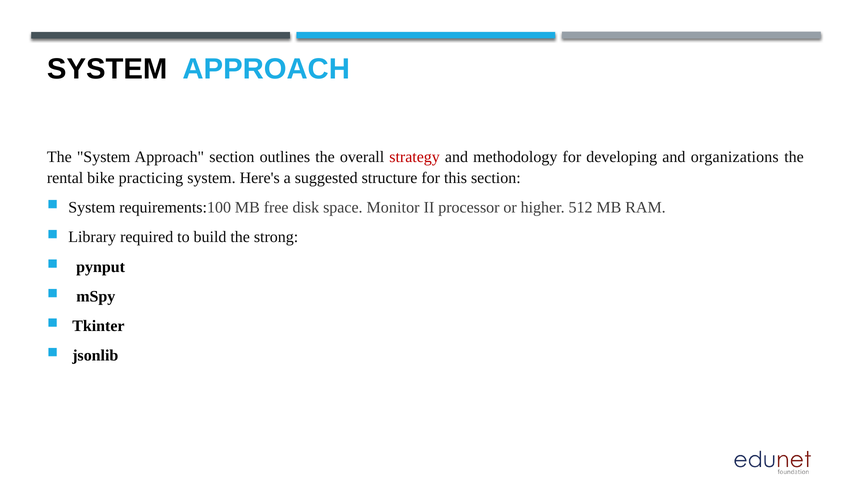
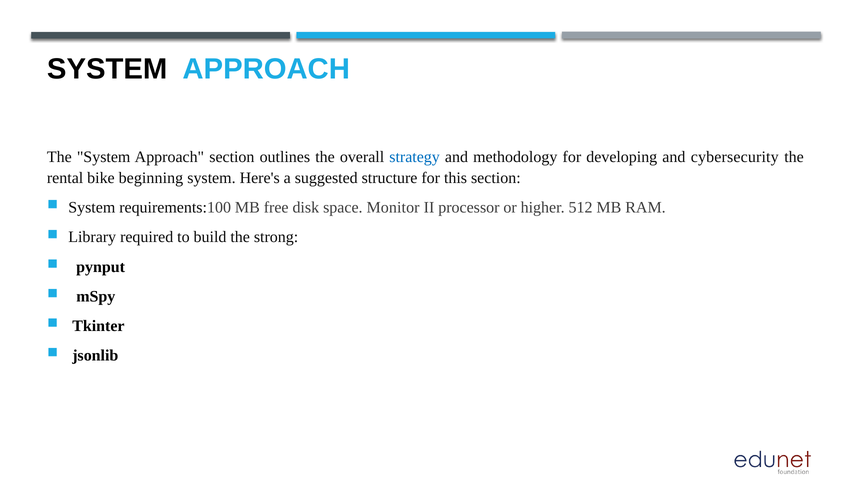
strategy colour: red -> blue
organizations: organizations -> cybersecurity
practicing: practicing -> beginning
